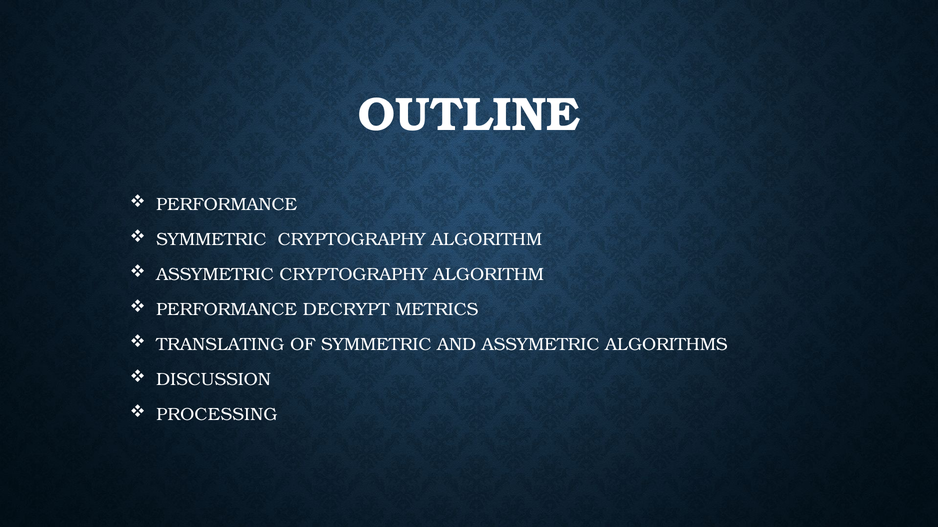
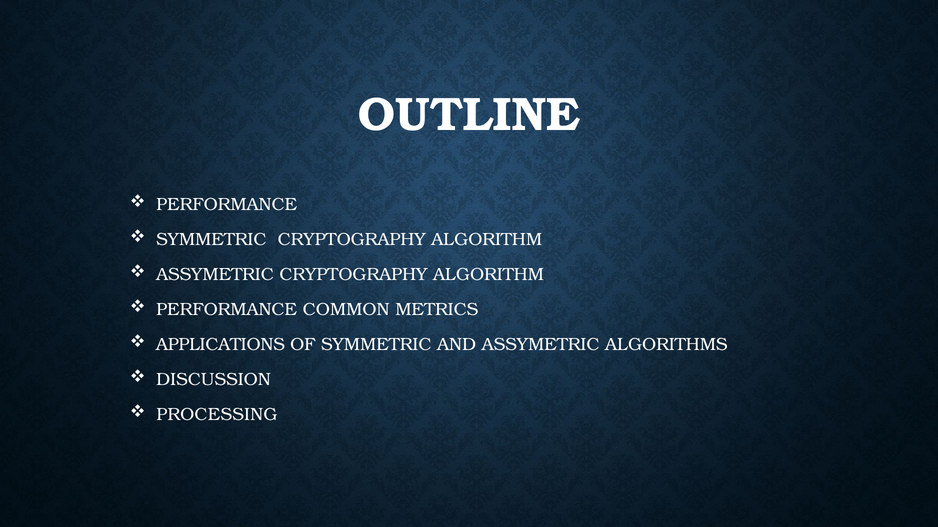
DECRYPT: DECRYPT -> COMMON
TRANSLATING: TRANSLATING -> APPLICATIONS
